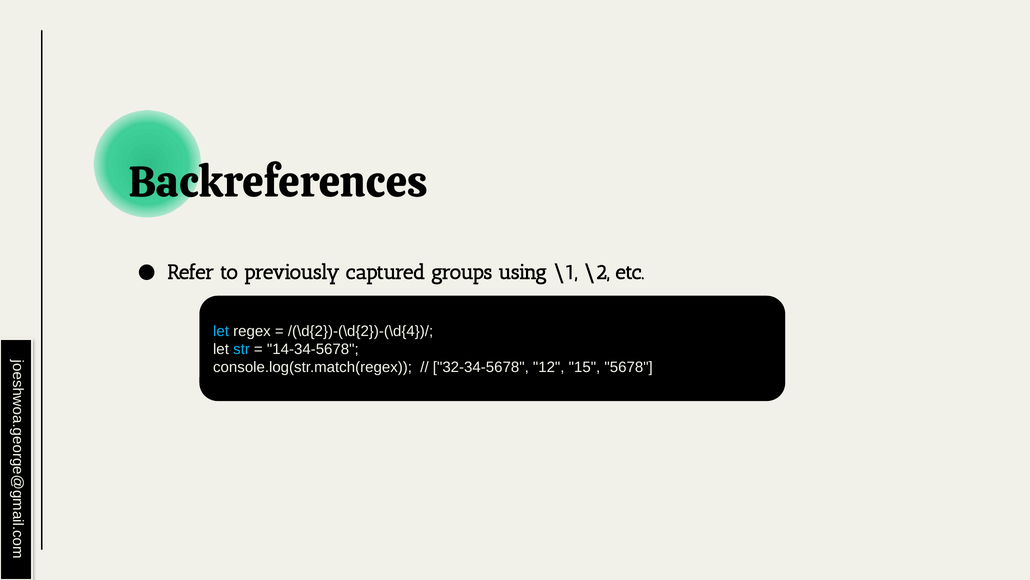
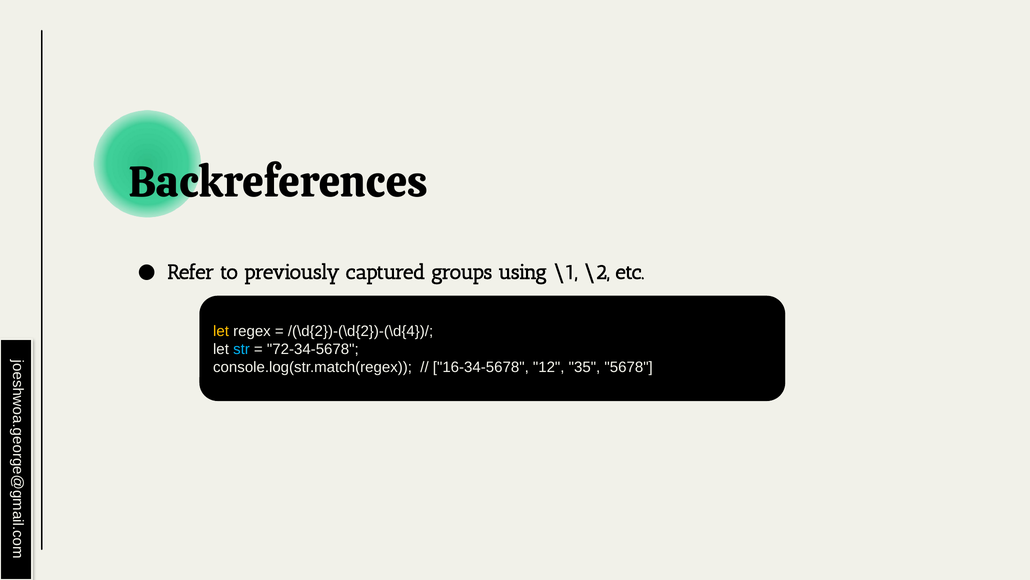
let at (221, 331) colour: light blue -> yellow
14-34-5678: 14-34-5678 -> 72-34-5678
32-34-5678: 32-34-5678 -> 16-34-5678
15: 15 -> 35
